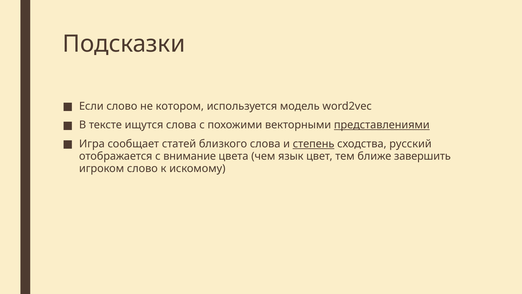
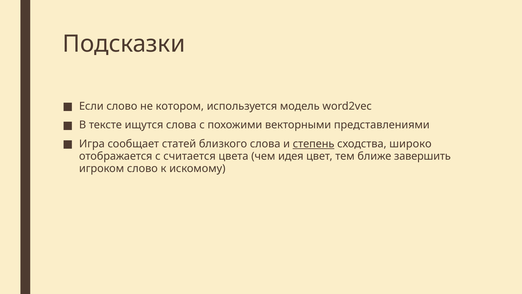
представлениями underline: present -> none
русский: русский -> широко
внимание: внимание -> считается
язык: язык -> идея
